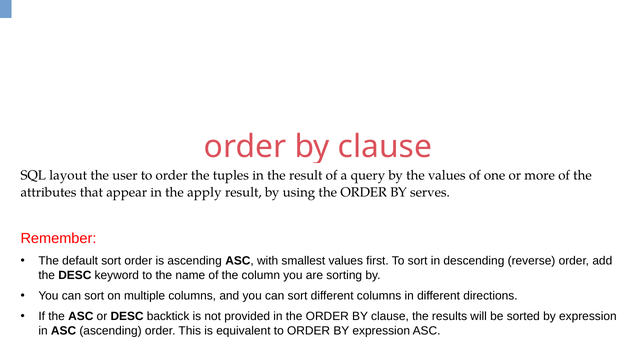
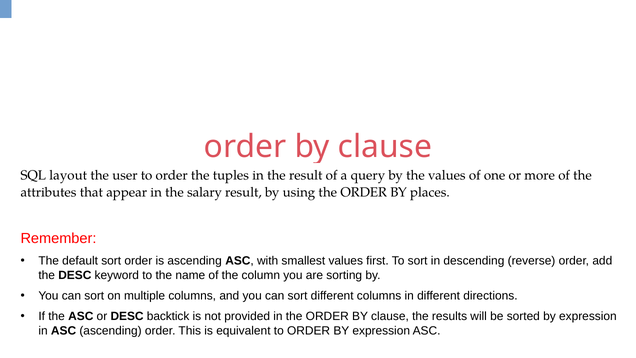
apply: apply -> salary
serves: serves -> places
